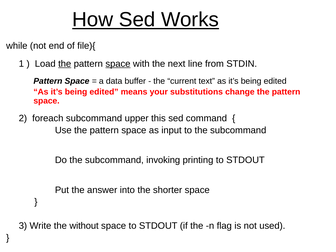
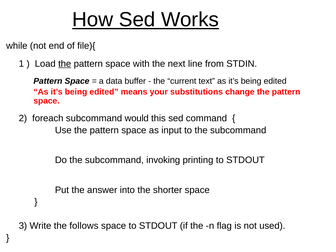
space at (118, 64) underline: present -> none
upper: upper -> would
without: without -> follows
